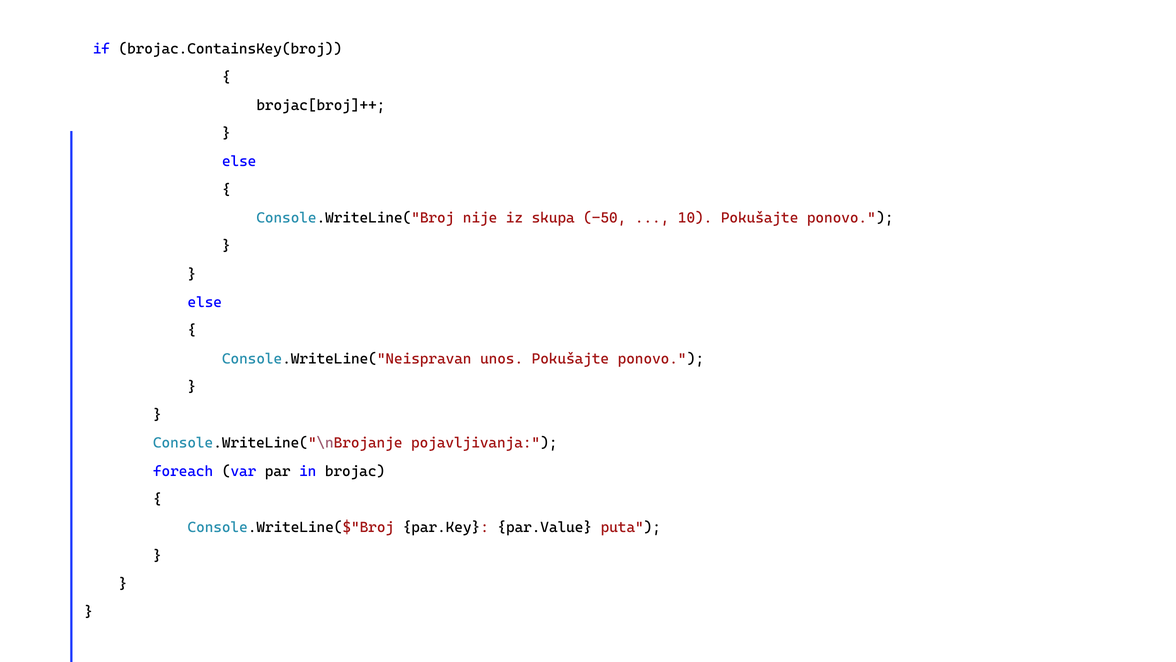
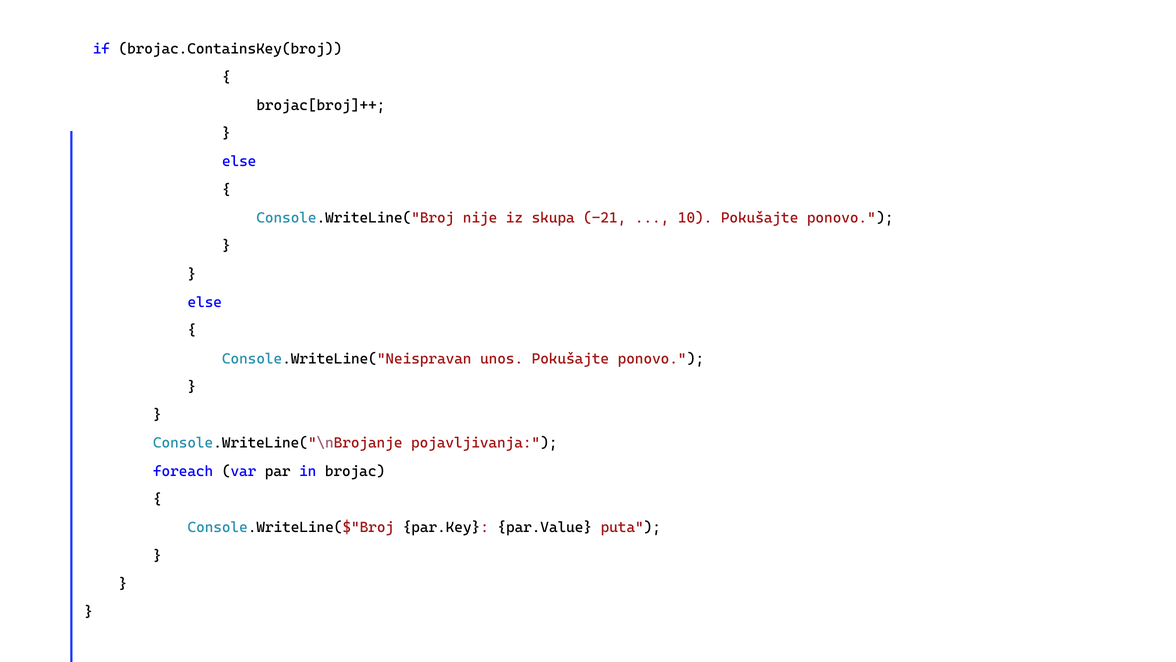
-50: -50 -> -21
